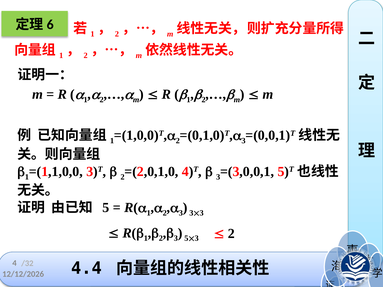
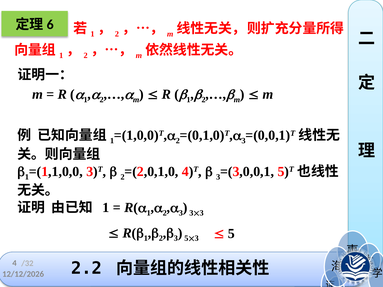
5 at (106, 208): 5 -> 1
2 at (231, 234): 2 -> 5
4.4: 4.4 -> 2.2
